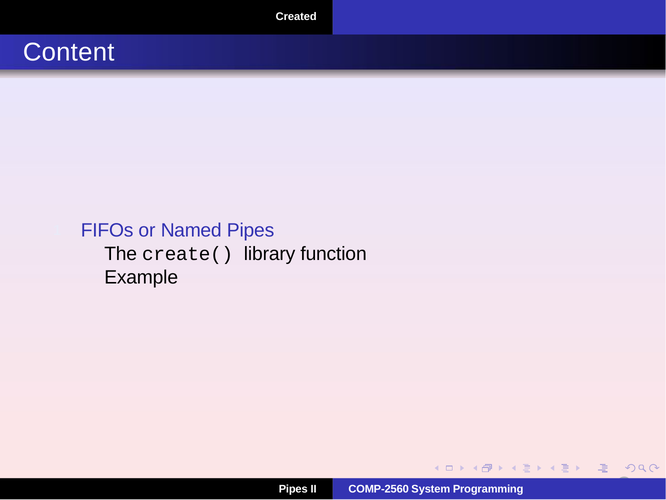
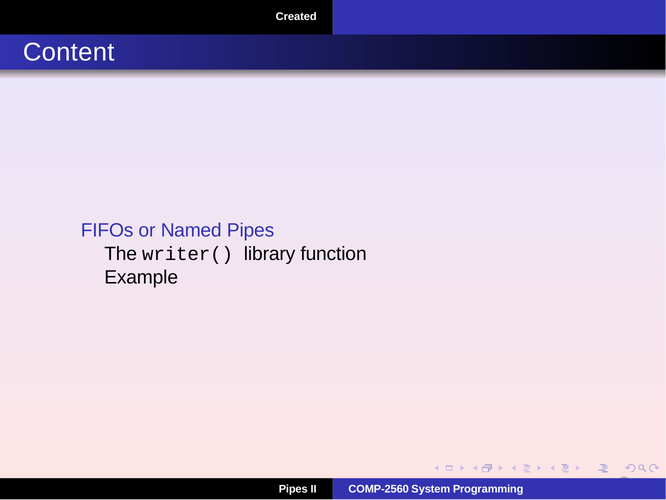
create(: create( -> writer(
